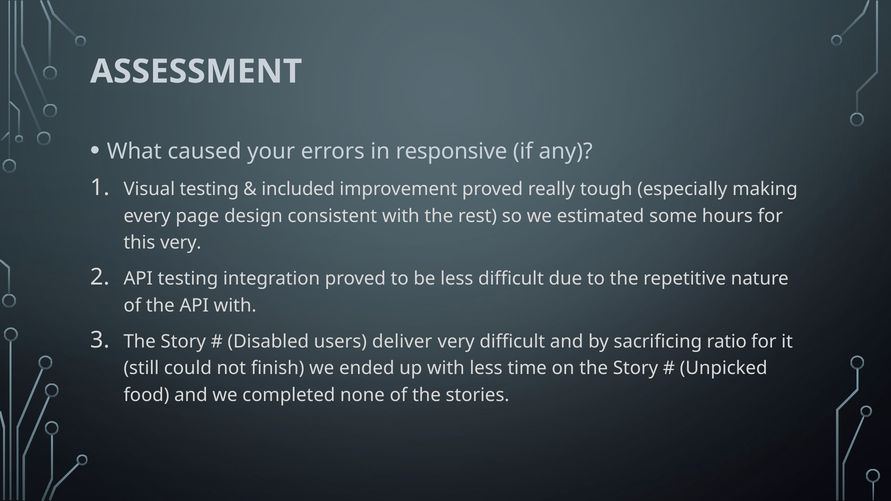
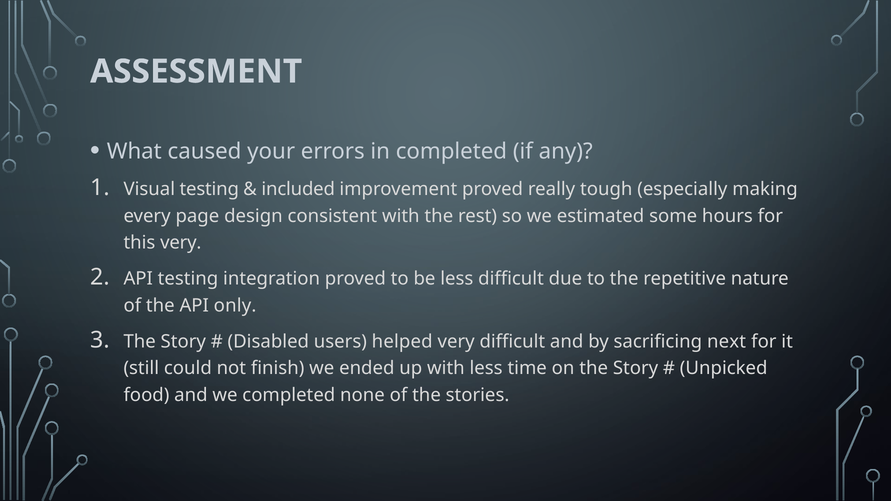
in responsive: responsive -> completed
API with: with -> only
deliver: deliver -> helped
ratio: ratio -> next
